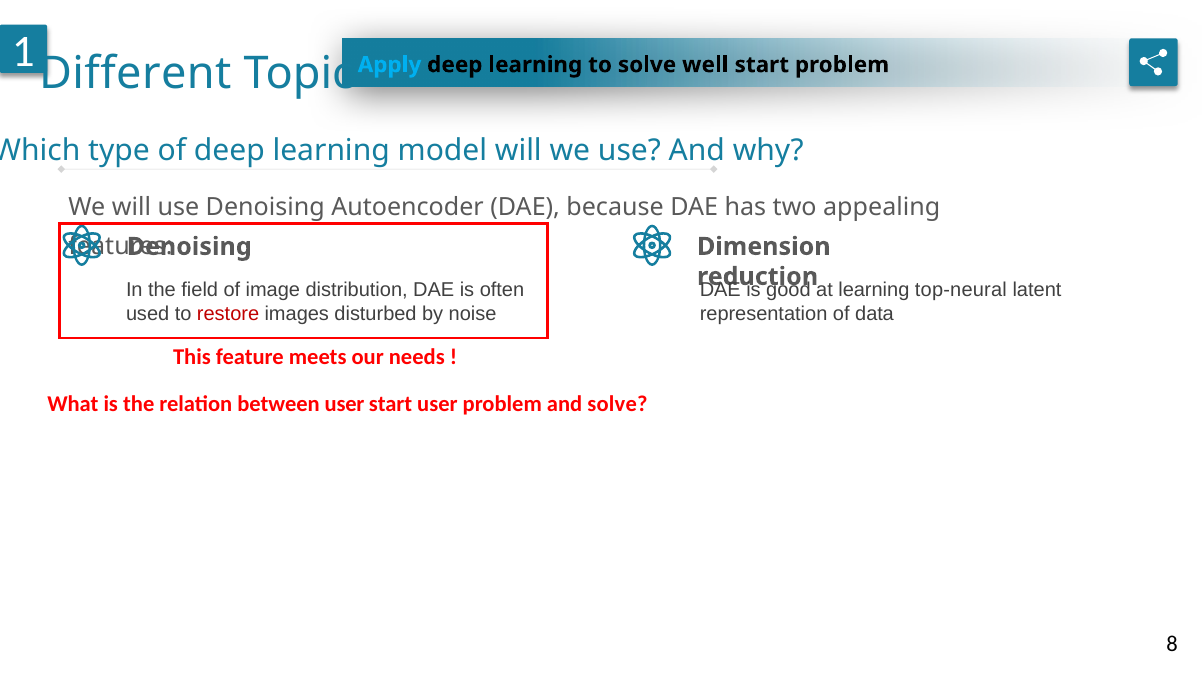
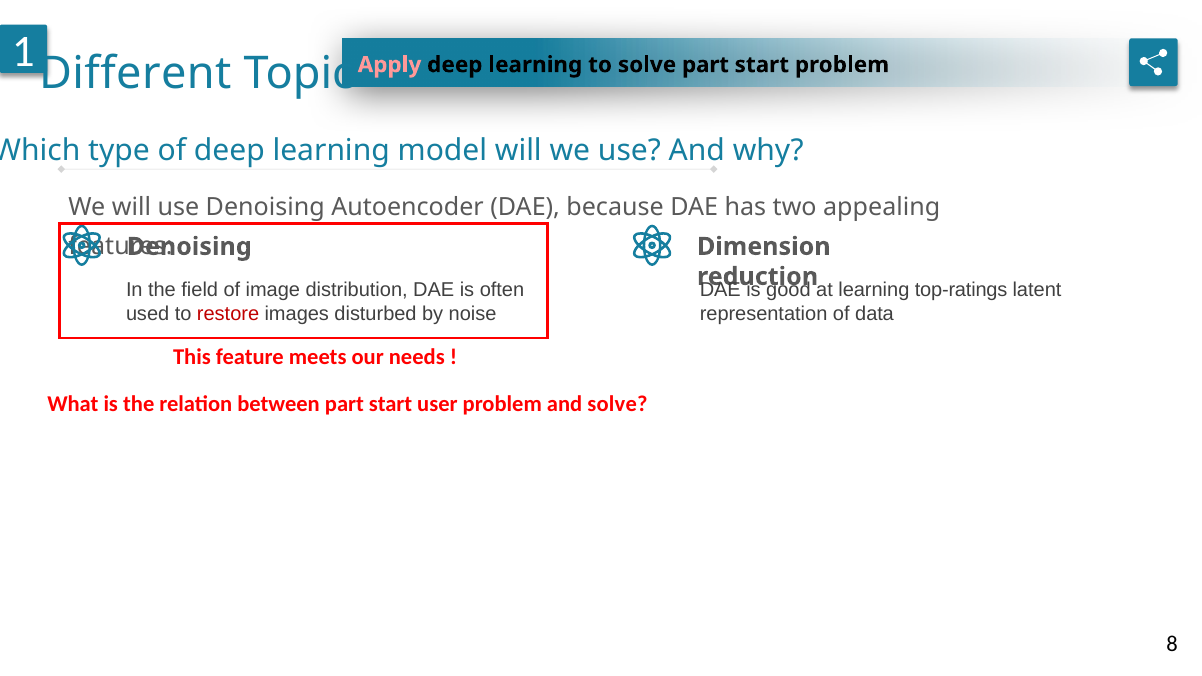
Apply colour: light blue -> pink
solve well: well -> part
top-neural: top-neural -> top-ratings
between user: user -> part
